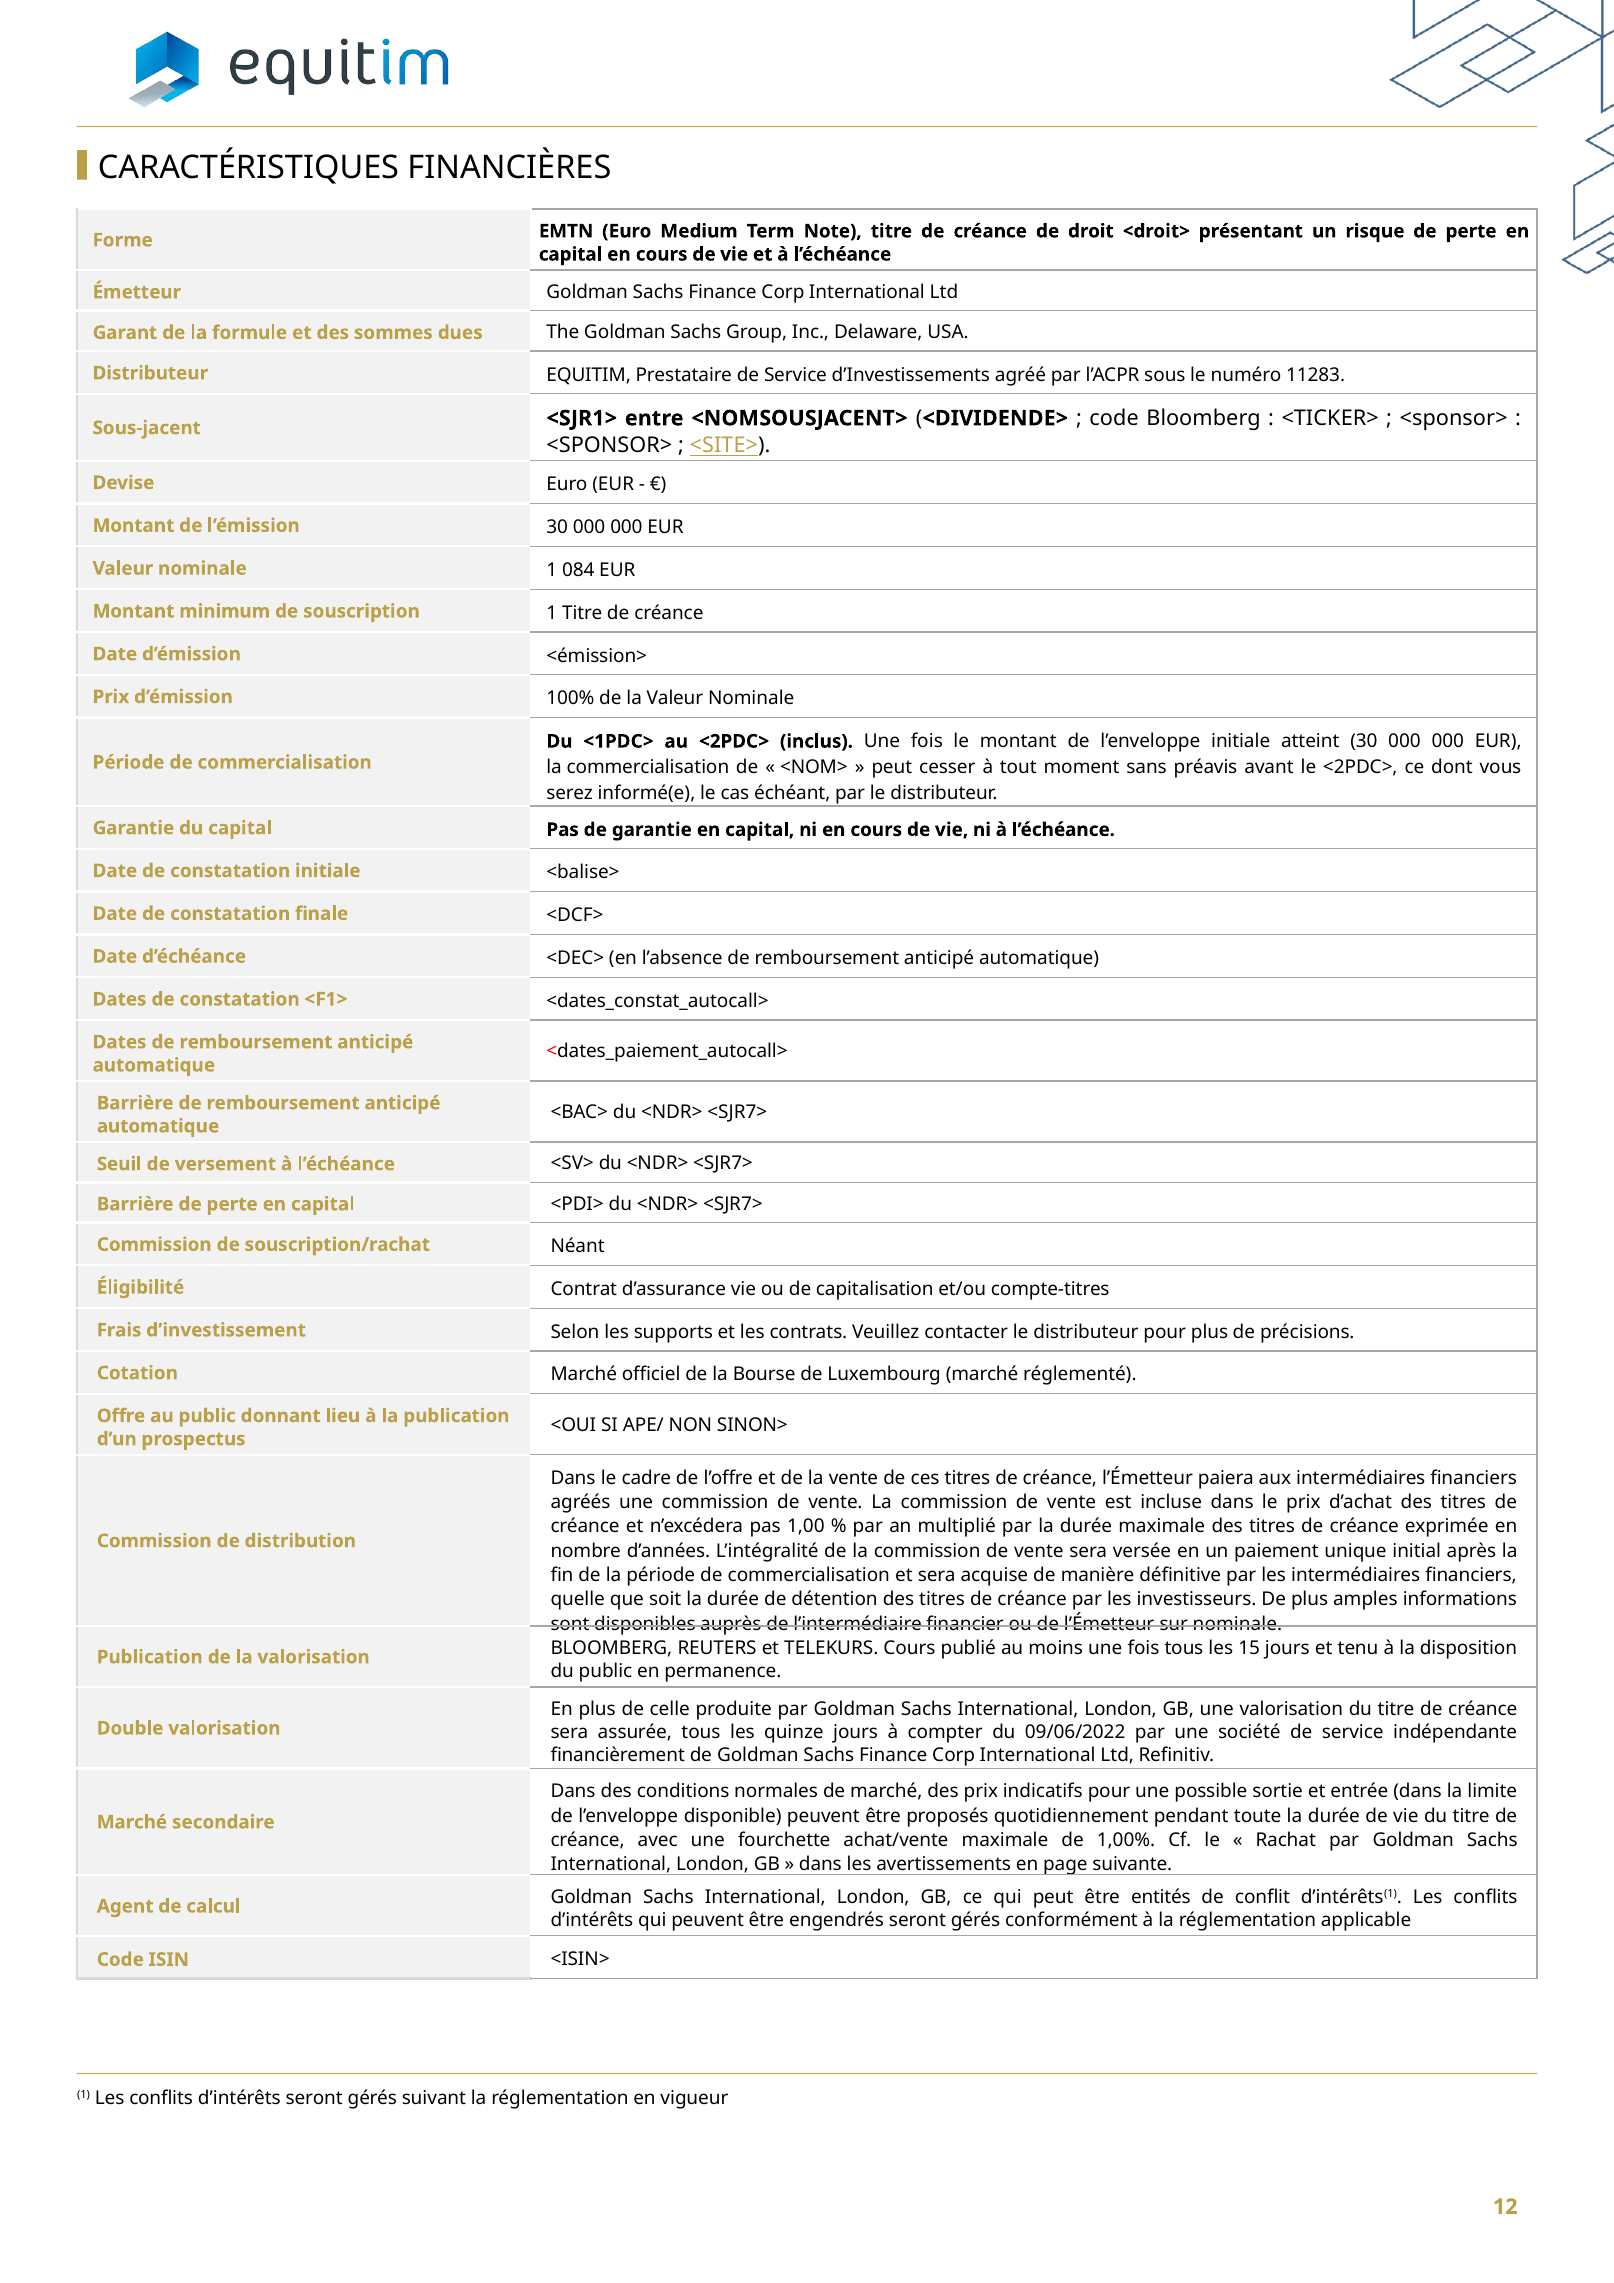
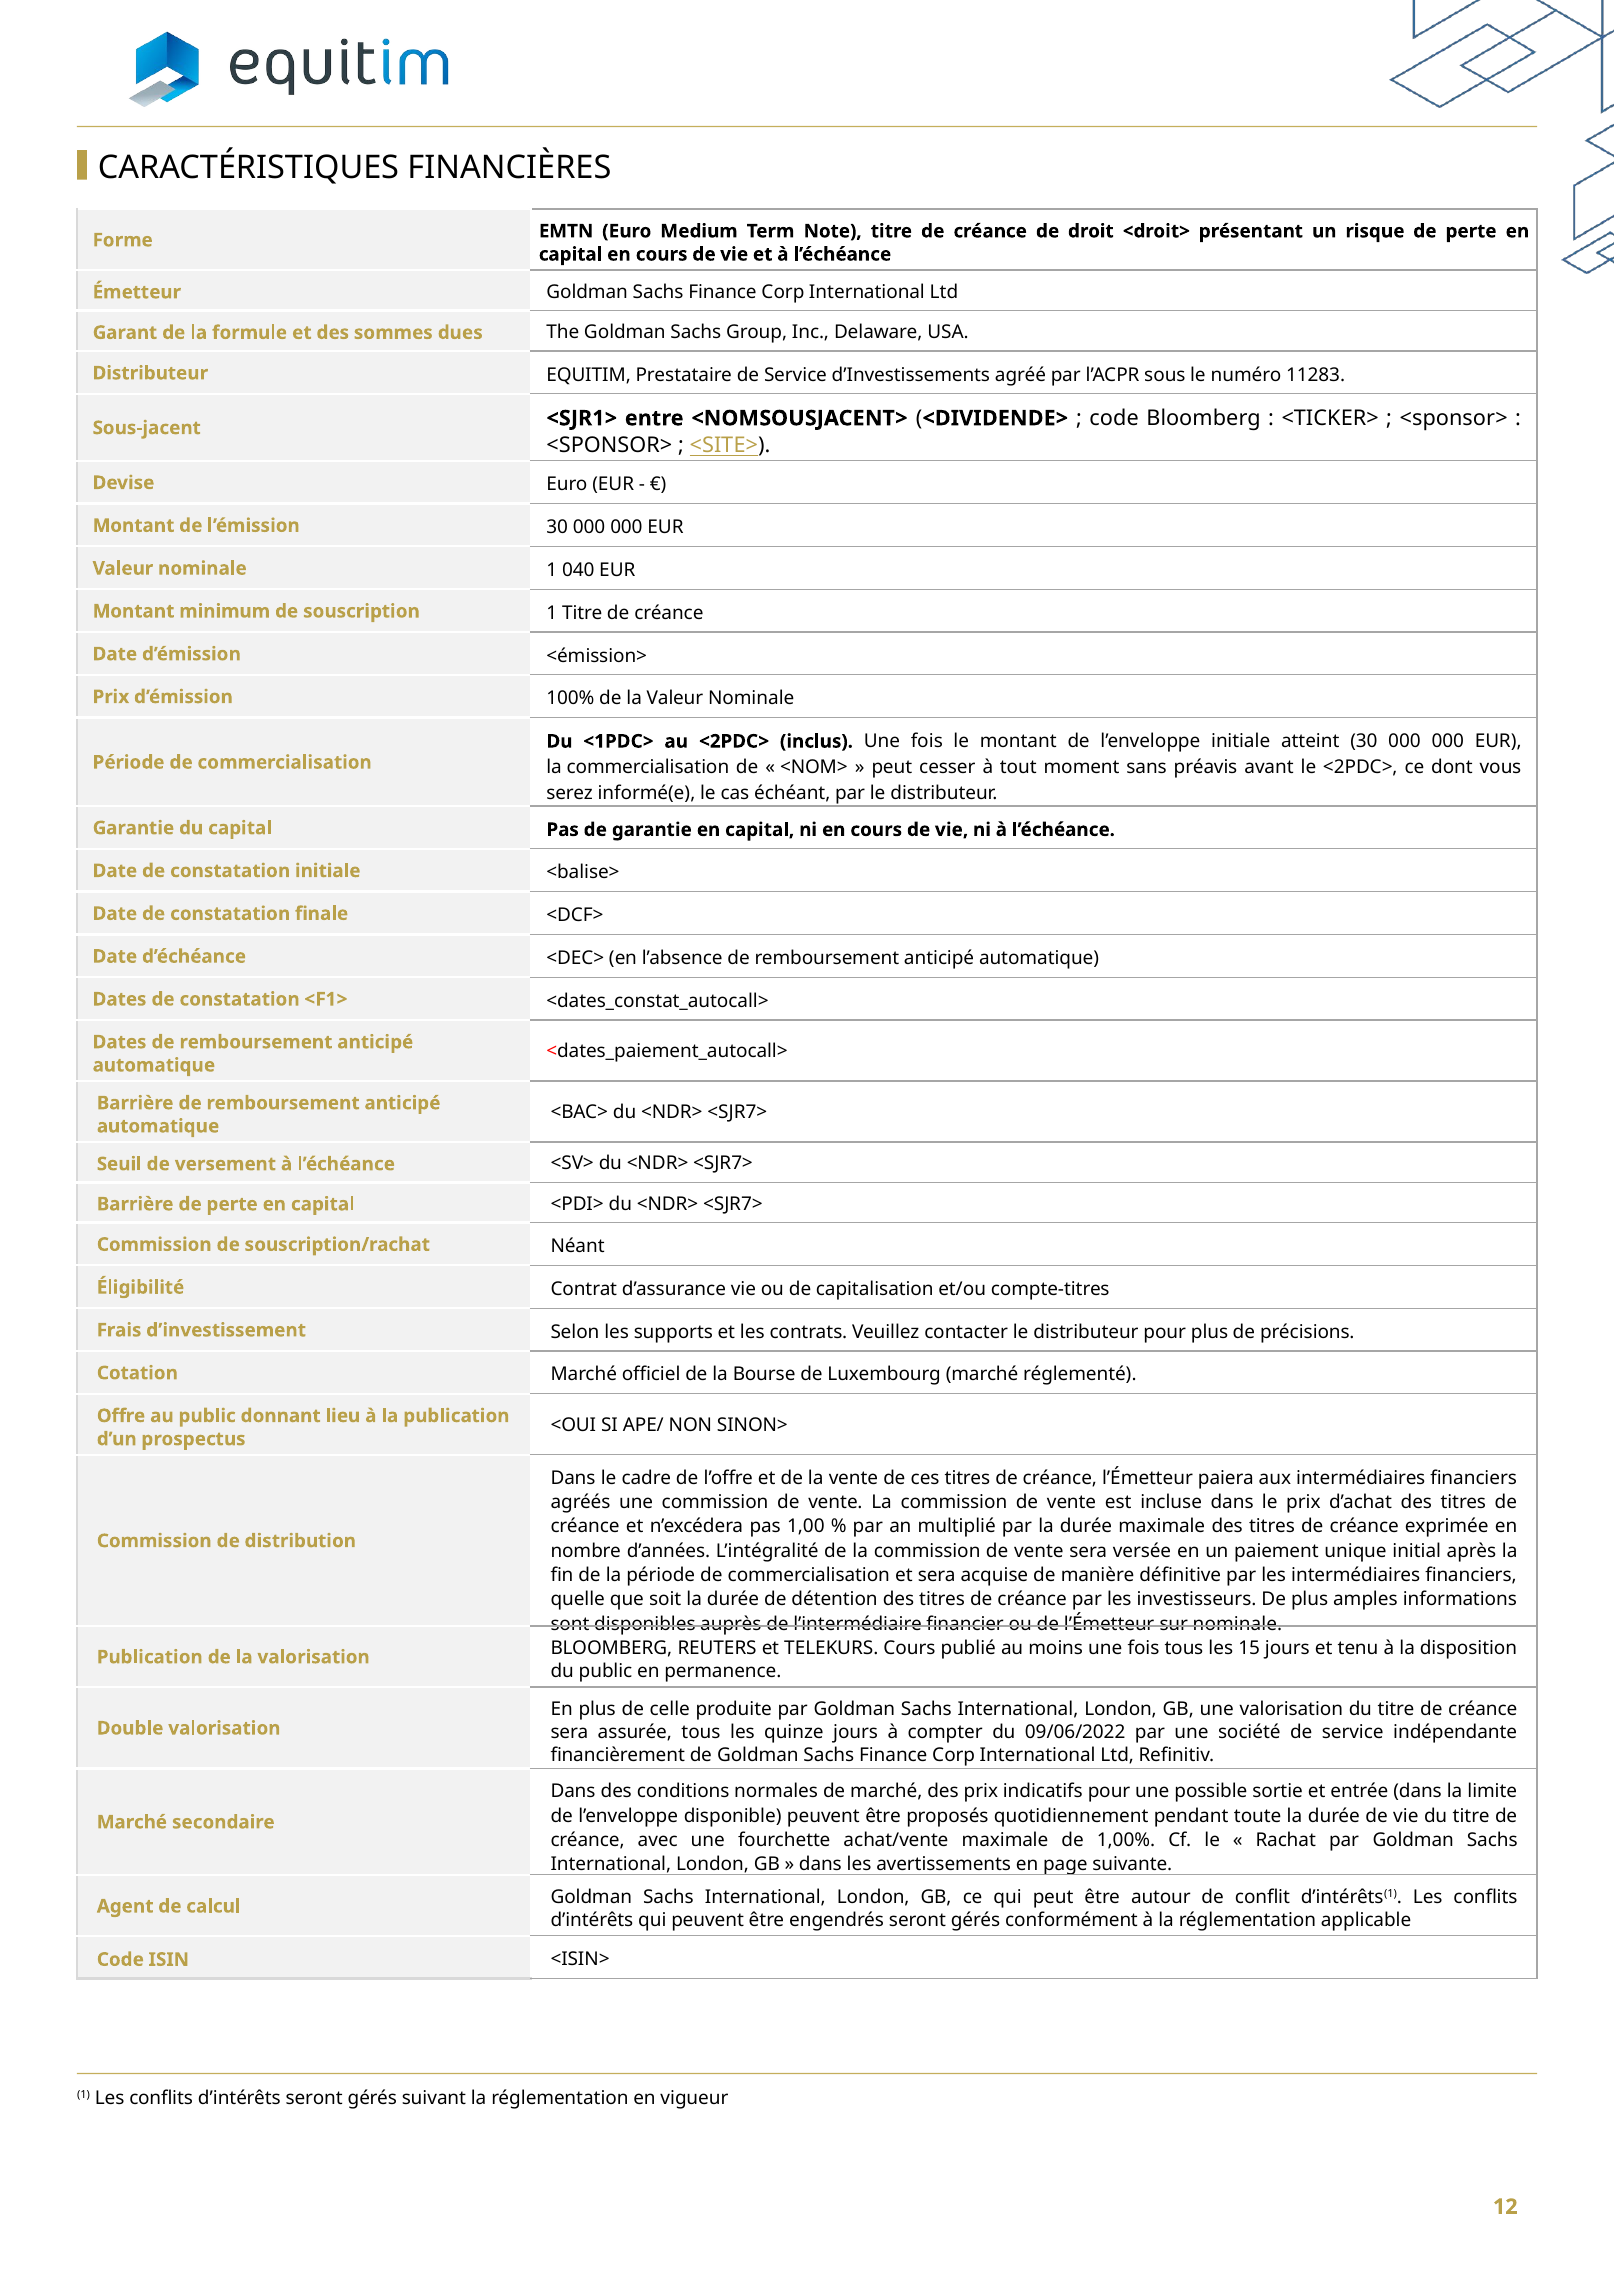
084: 084 -> 040
entités: entités -> autour
